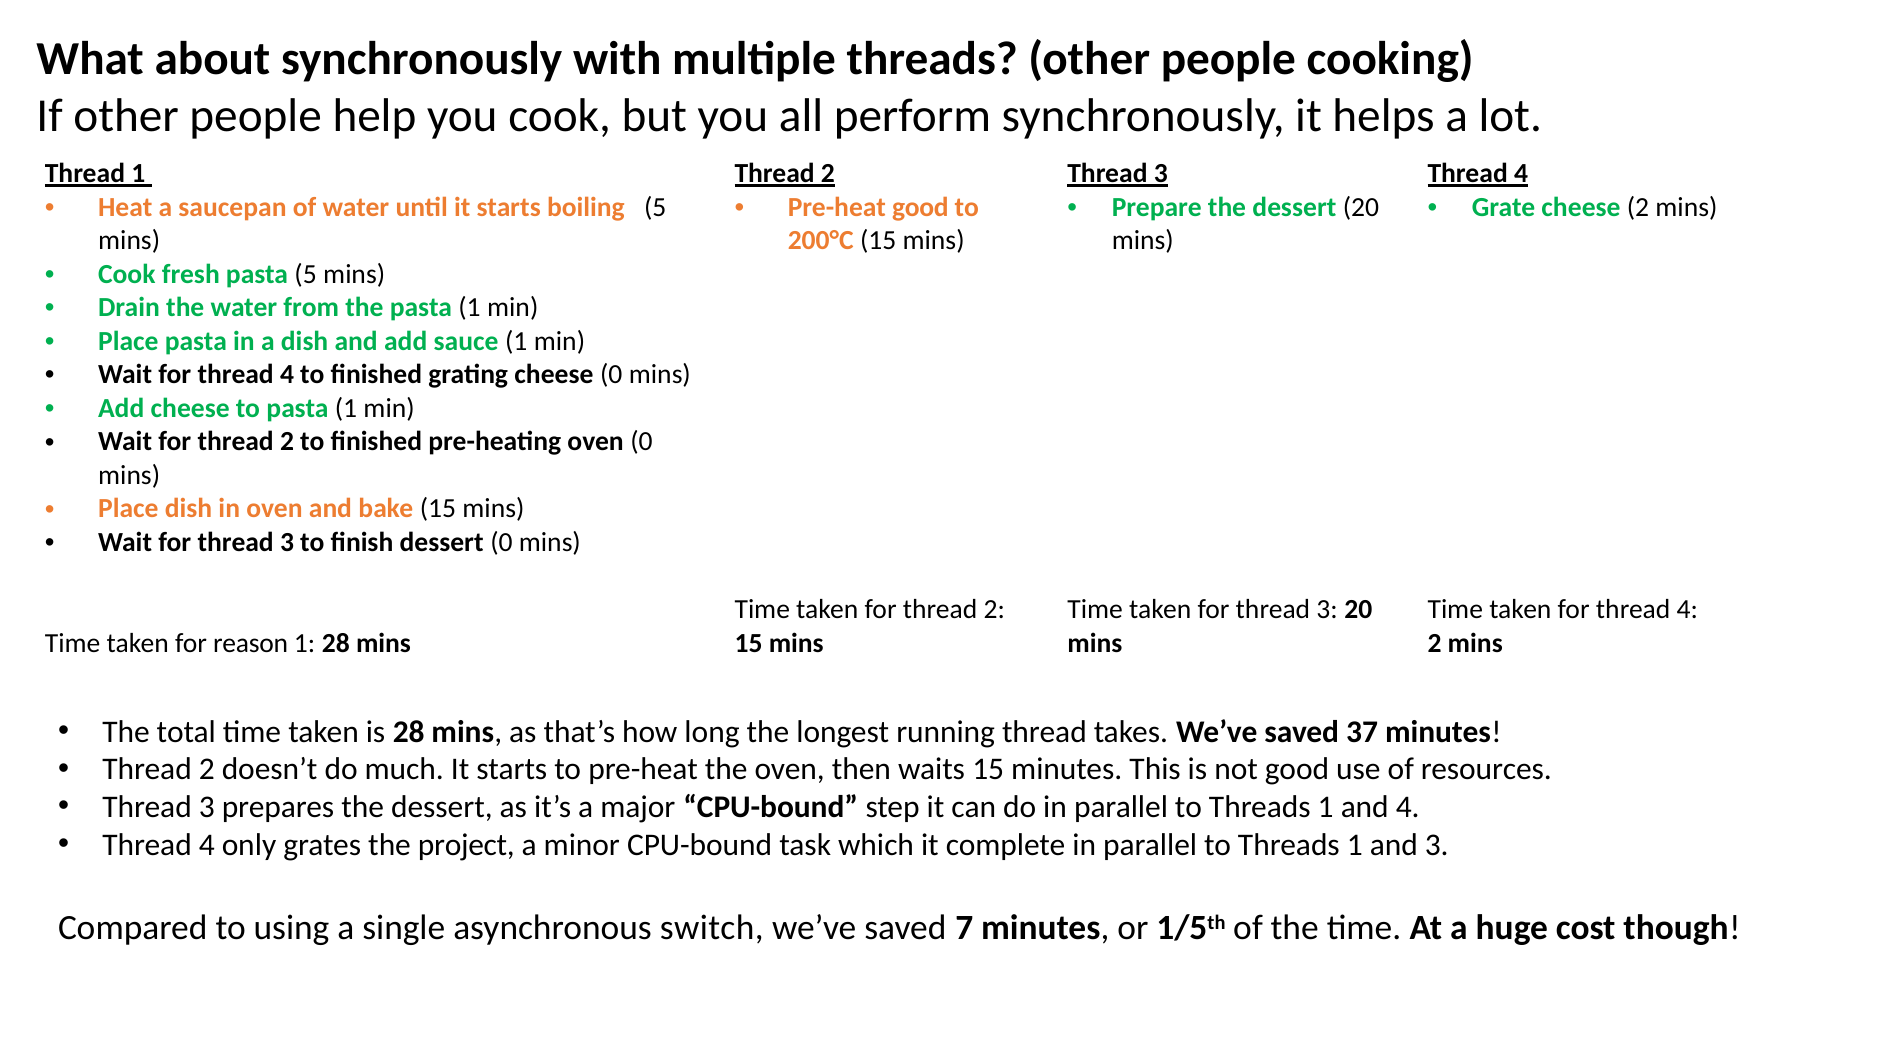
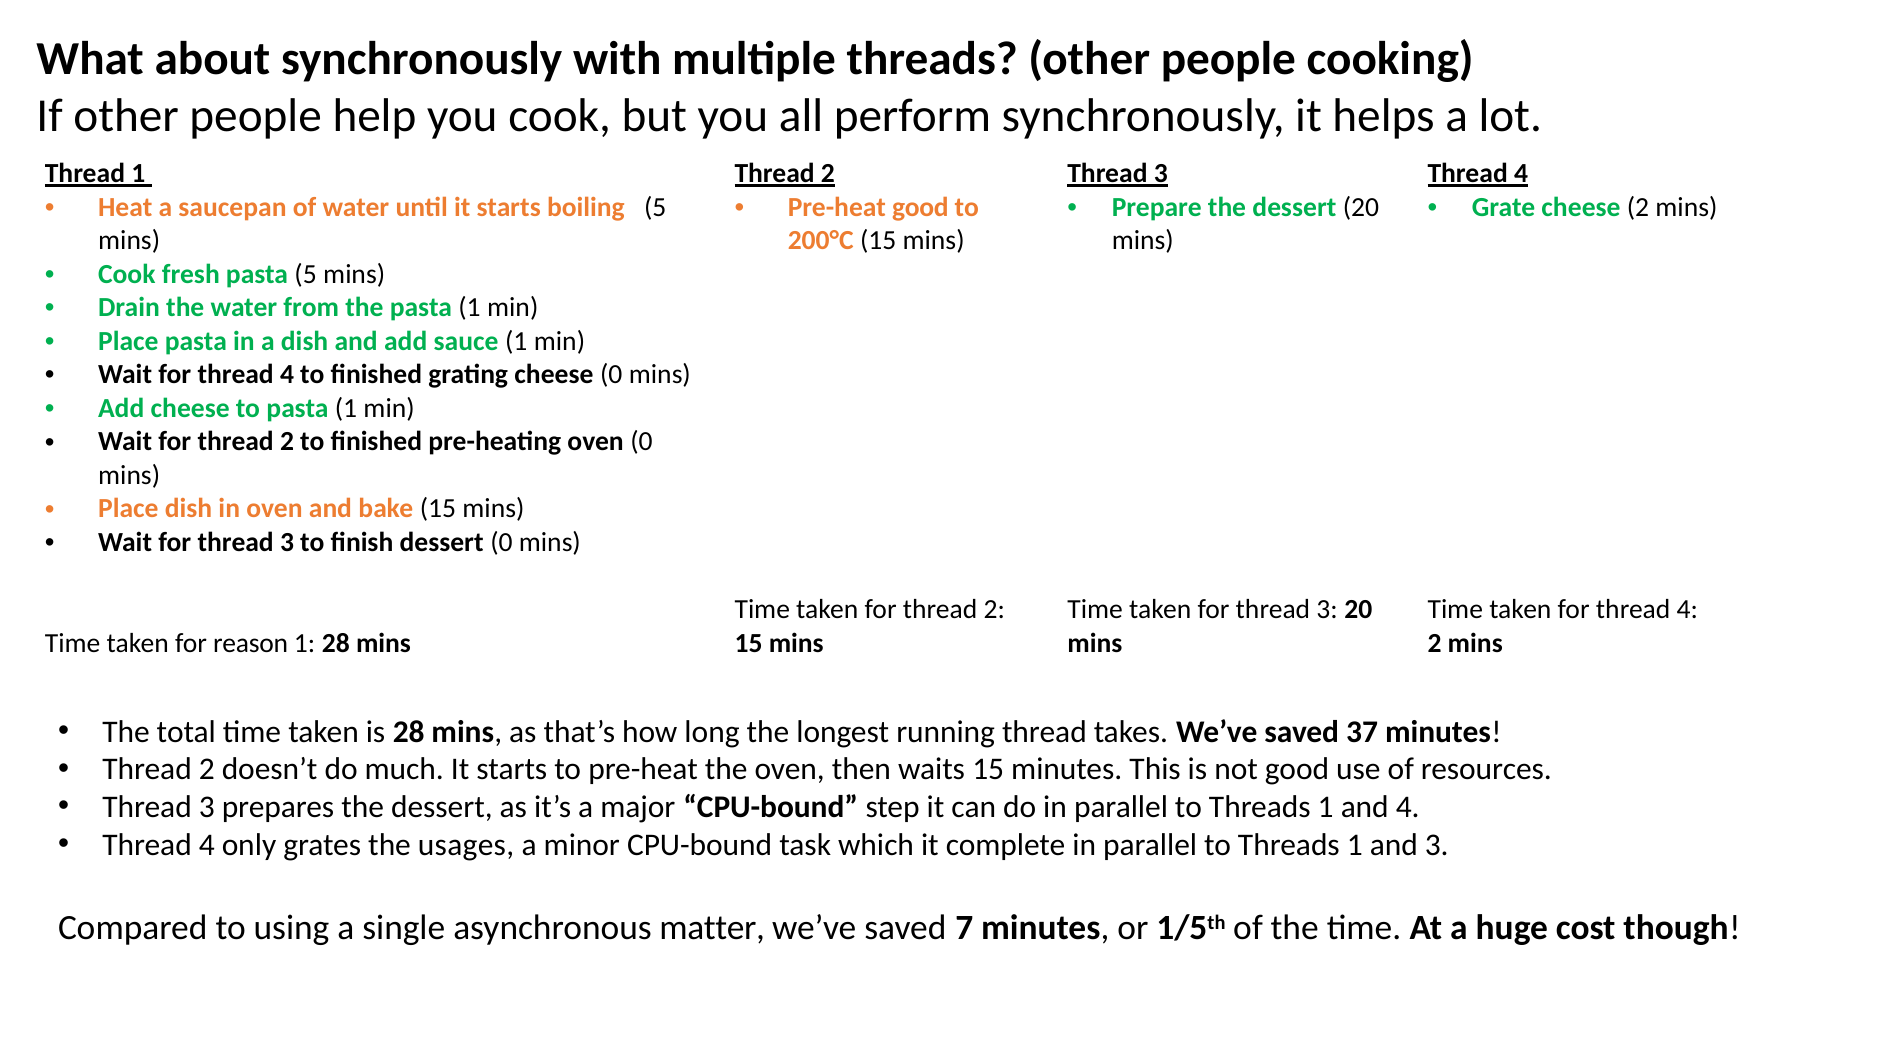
project: project -> usages
switch: switch -> matter
